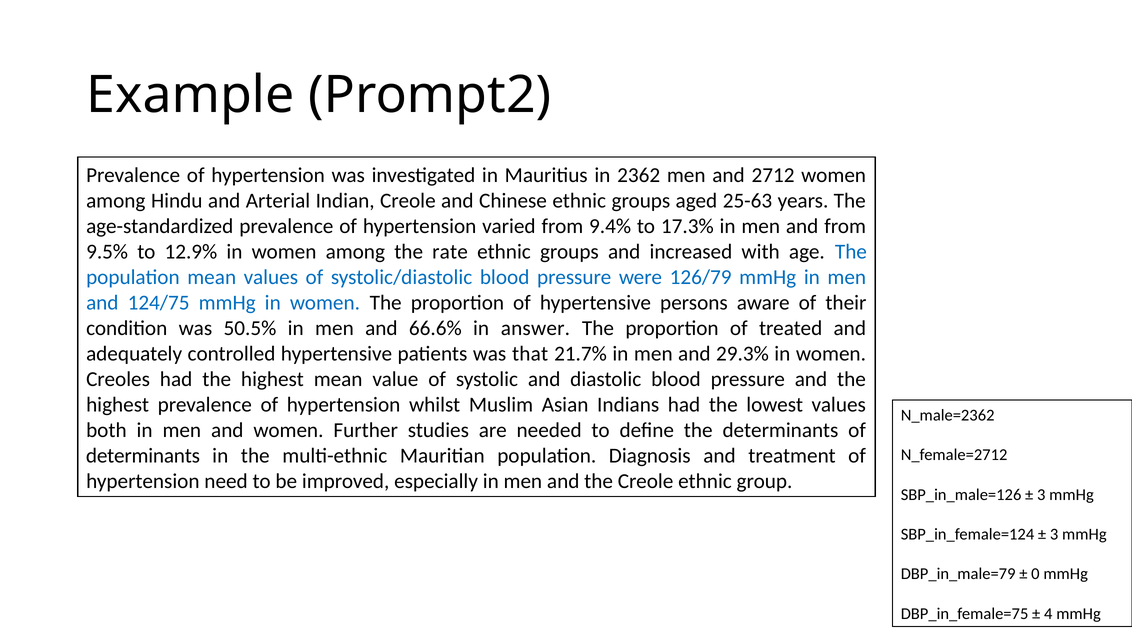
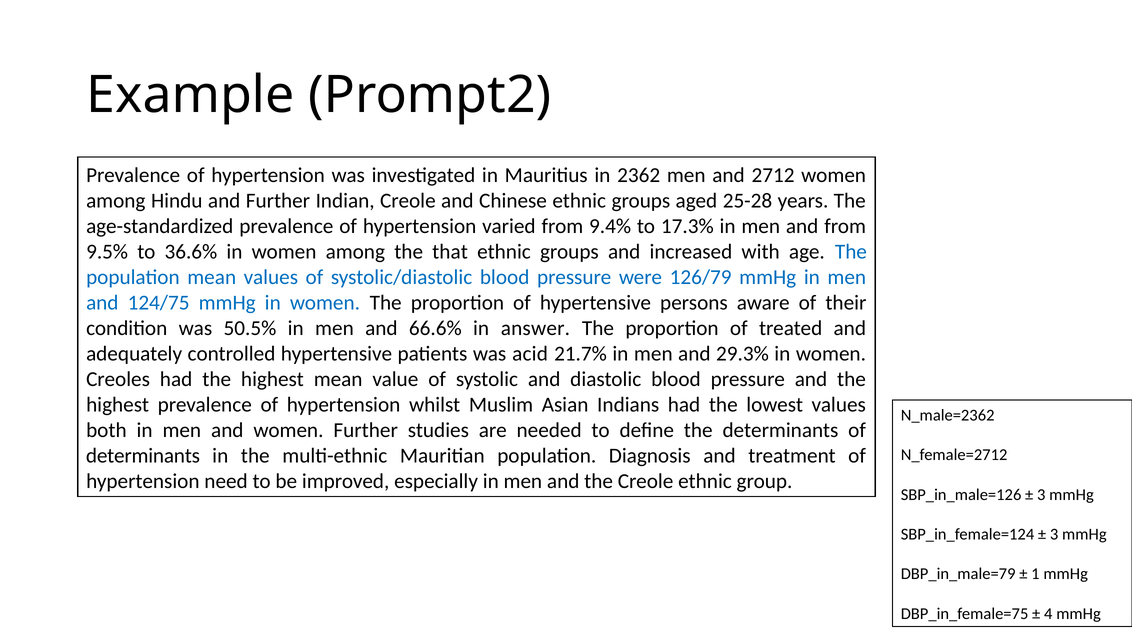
and Arterial: Arterial -> Further
25-63: 25-63 -> 25-28
12.9%: 12.9% -> 36.6%
rate: rate -> that
that: that -> acid
0: 0 -> 1
